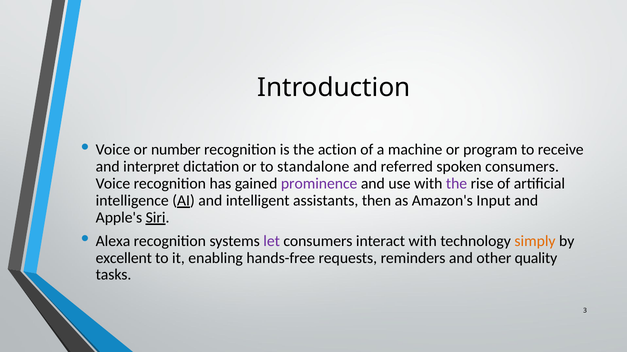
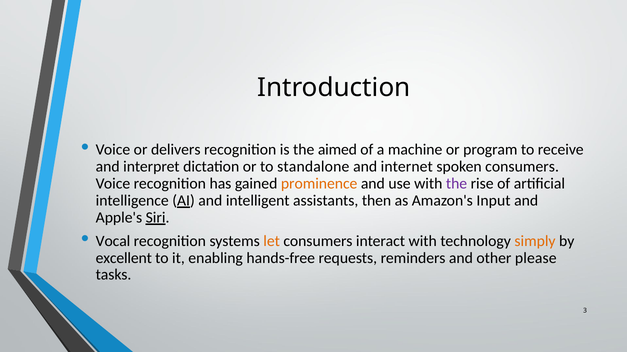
number: number -> delivers
action: action -> aimed
referred: referred -> internet
prominence colour: purple -> orange
Alexa: Alexa -> Vocal
let colour: purple -> orange
quality: quality -> please
